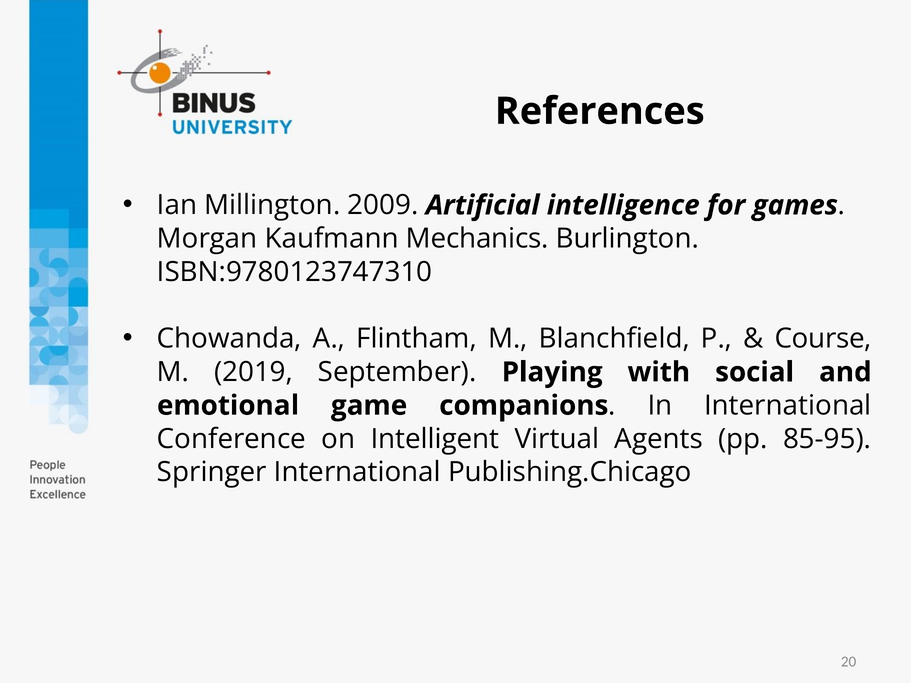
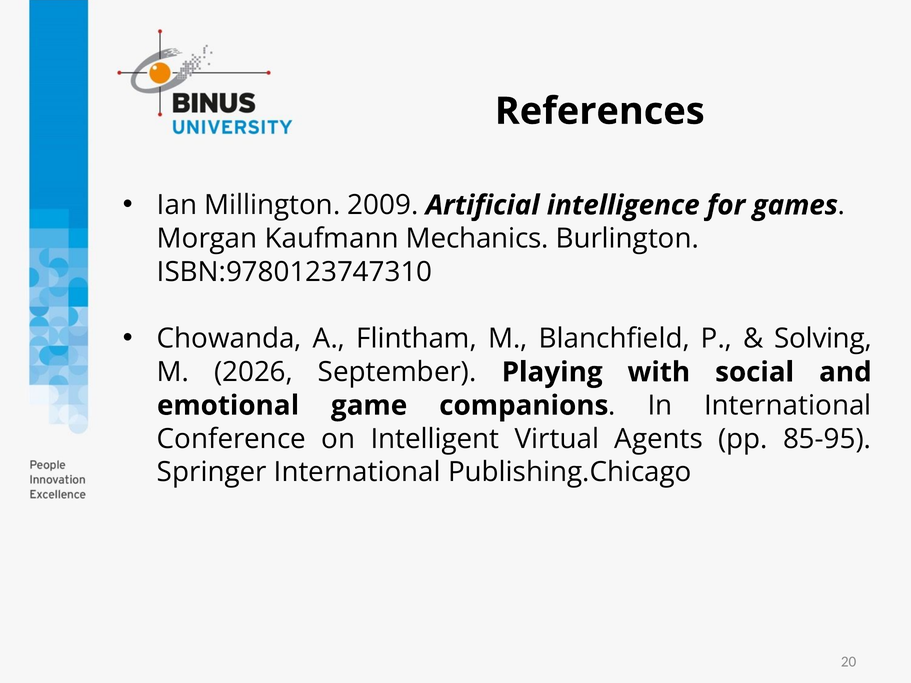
Course: Course -> Solving
2019: 2019 -> 2026
